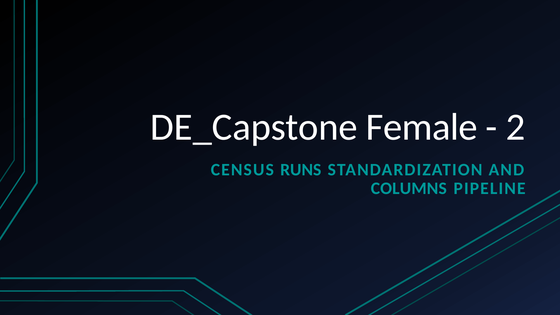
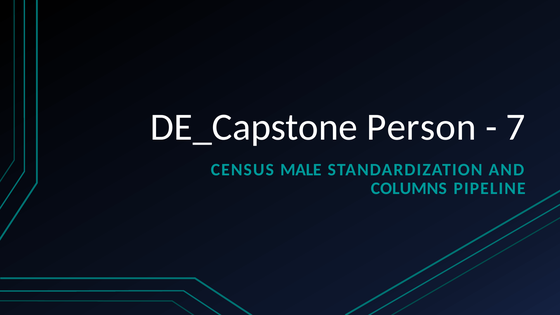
Female: Female -> Person
2: 2 -> 7
RUNS: RUNS -> MALE
